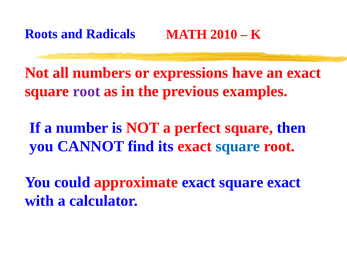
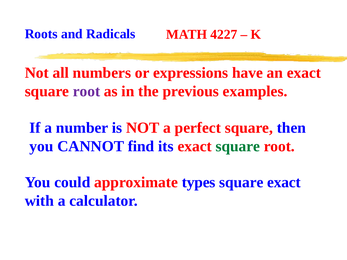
2010: 2010 -> 4227
square at (238, 146) colour: blue -> green
approximate exact: exact -> types
